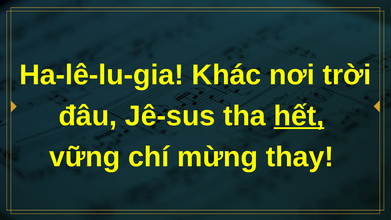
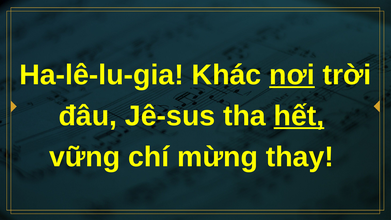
nơi underline: none -> present
